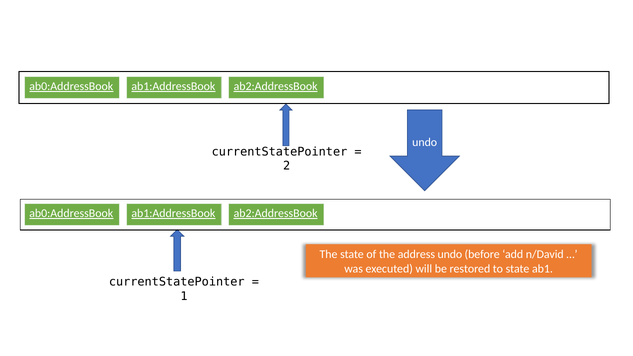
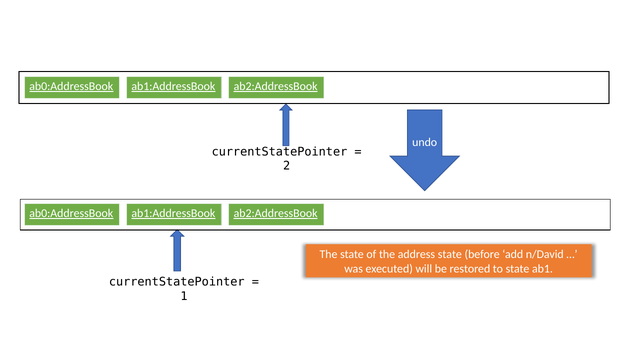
address undo: undo -> state
